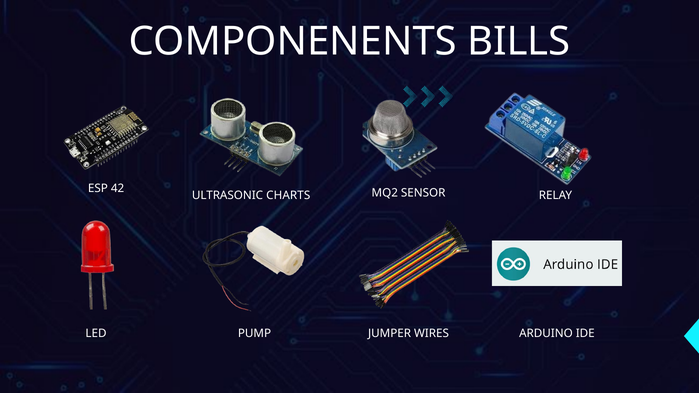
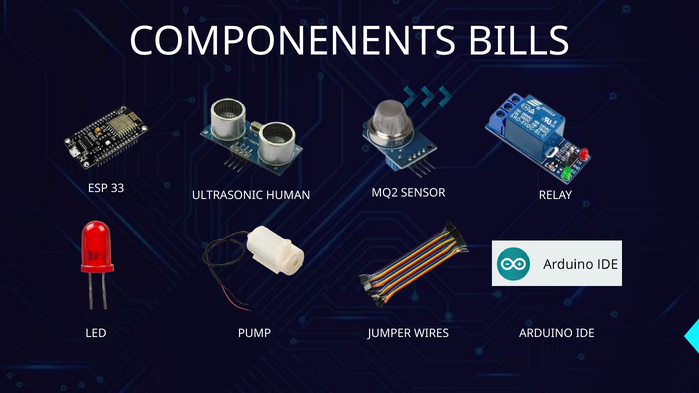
42: 42 -> 33
CHARTS: CHARTS -> HUMAN
